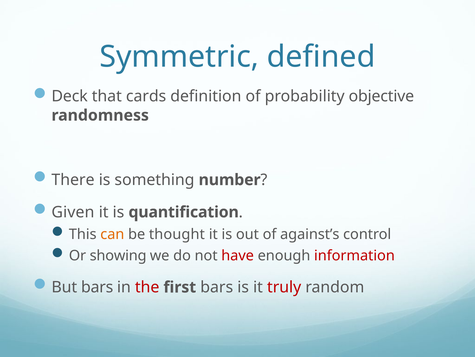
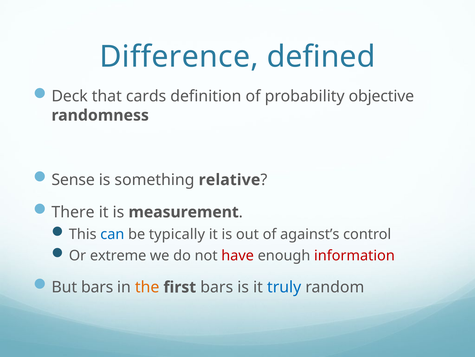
Symmetric: Symmetric -> Difference
There: There -> Sense
number: number -> relative
Given: Given -> There
quantification: quantification -> measurement
can colour: orange -> blue
thought: thought -> typically
showing: showing -> extreme
the colour: red -> orange
truly colour: red -> blue
